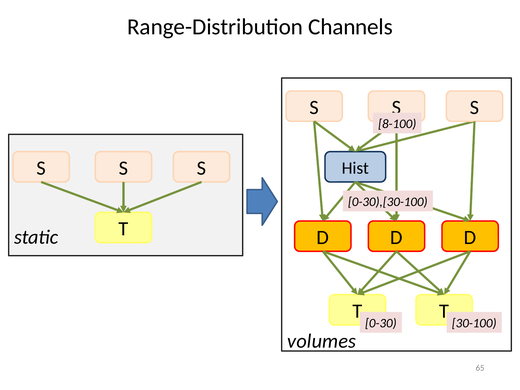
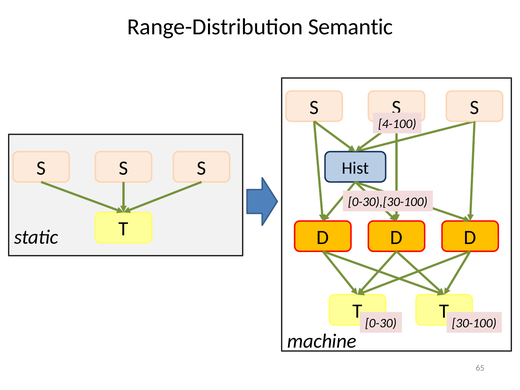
Channels: Channels -> Semantic
8-100: 8-100 -> 4-100
volumes: volumes -> machine
